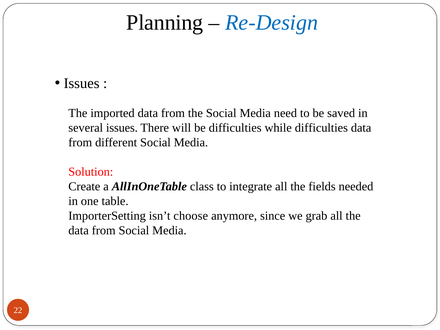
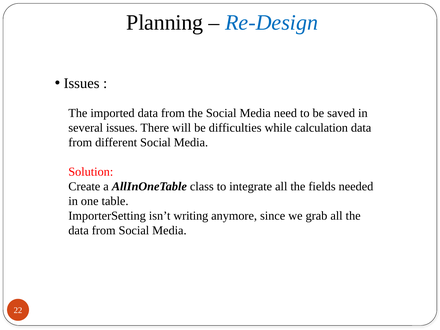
while difficulties: difficulties -> calculation
choose: choose -> writing
